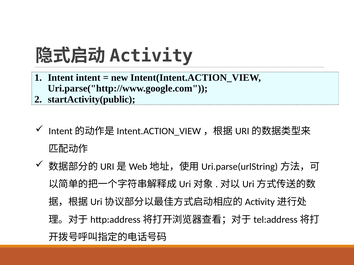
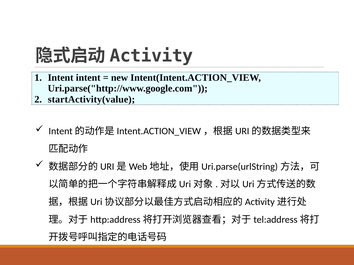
startActivity(public: startActivity(public -> startActivity(value
